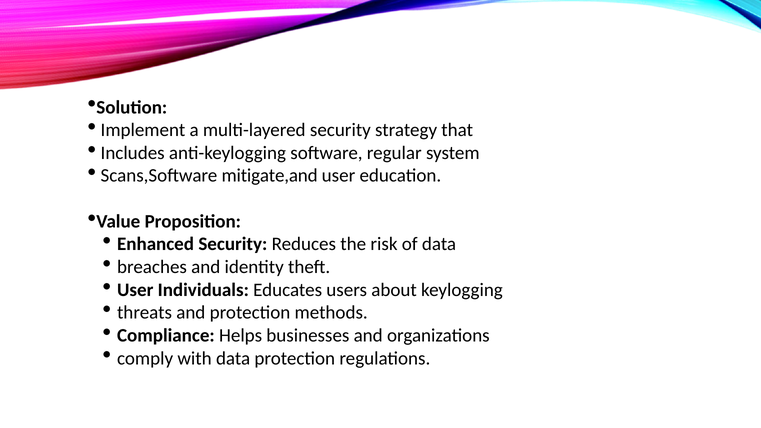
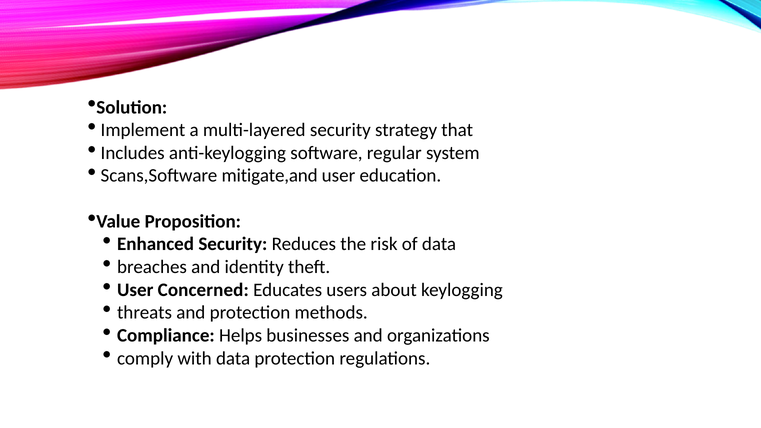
Individuals: Individuals -> Concerned
